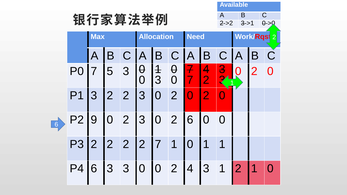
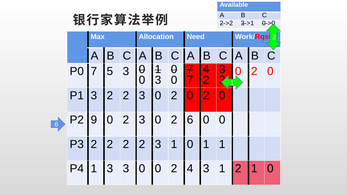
2 2 2 7: 7 -> 3
P4 6: 6 -> 1
